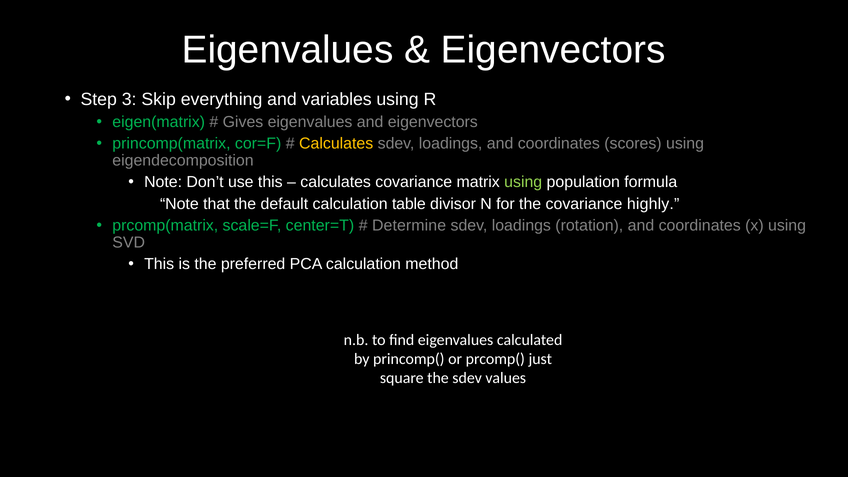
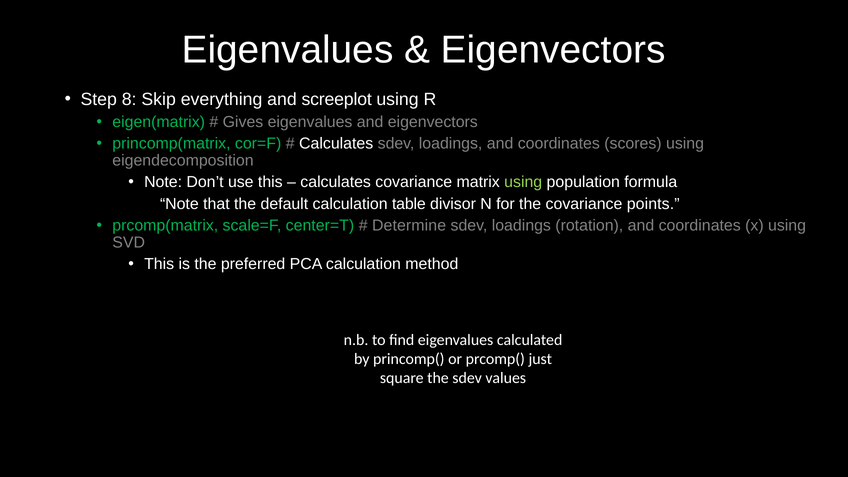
3: 3 -> 8
variables: variables -> screeplot
Calculates at (336, 143) colour: yellow -> white
highly: highly -> points
